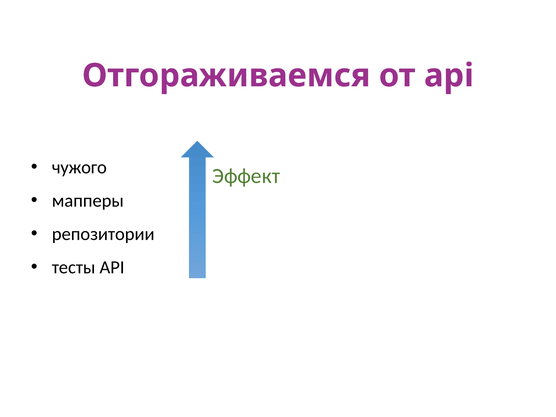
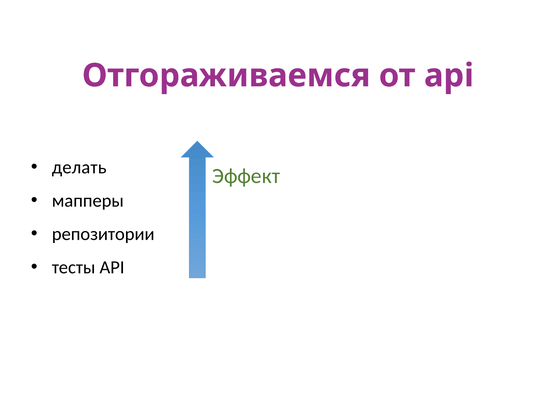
чужого: чужого -> делать
